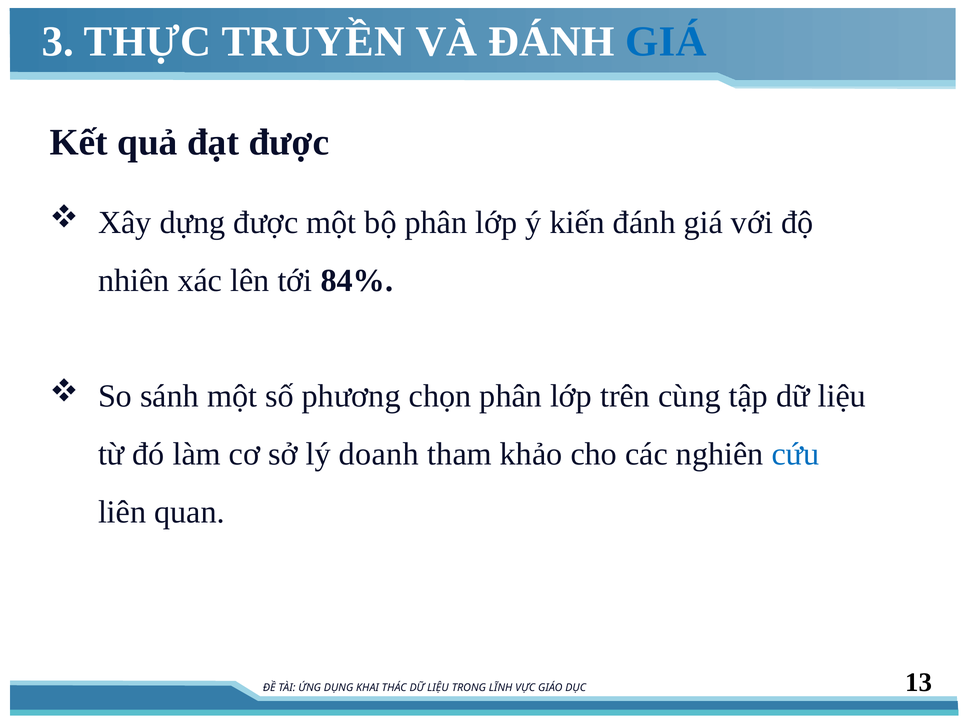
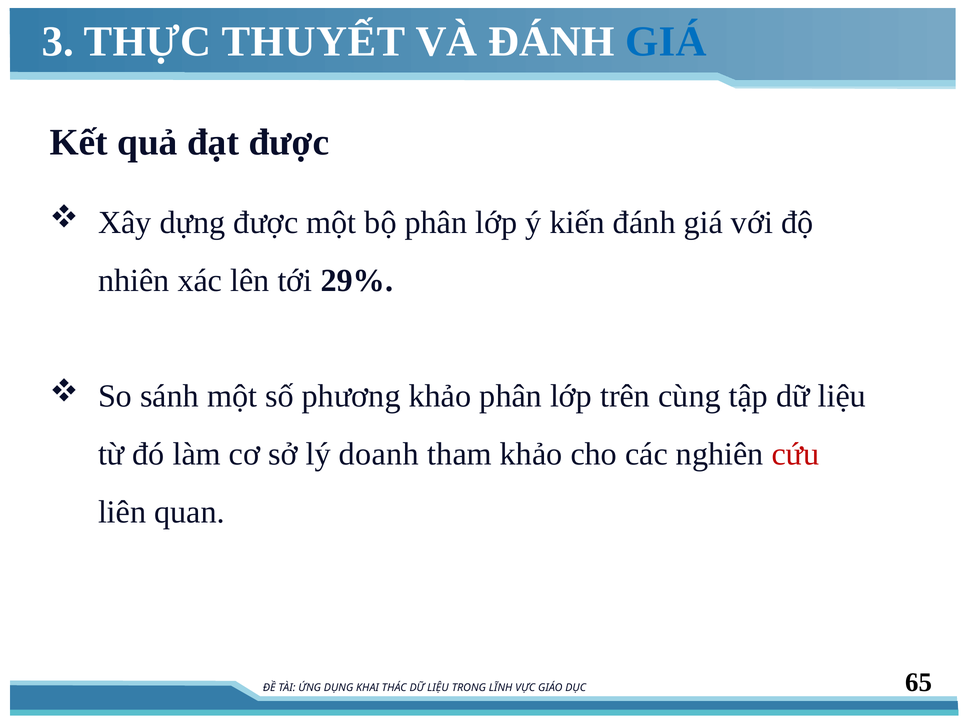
TRUYỀN: TRUYỀN -> THUYẾT
84%: 84% -> 29%
phương chọn: chọn -> khảo
cứu colour: blue -> red
13: 13 -> 65
